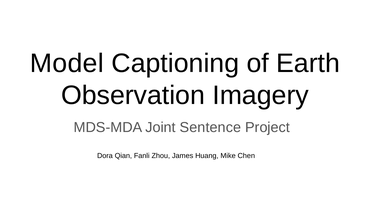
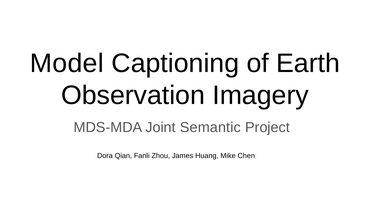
Sentence: Sentence -> Semantic
